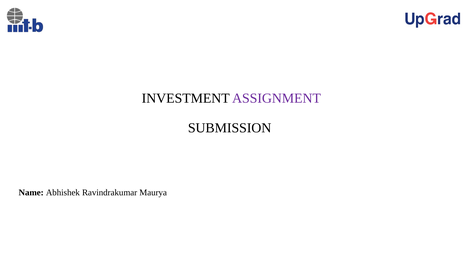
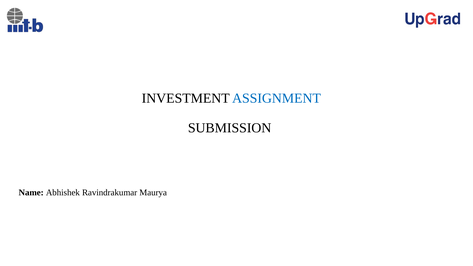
ASSIGNMENT colour: purple -> blue
